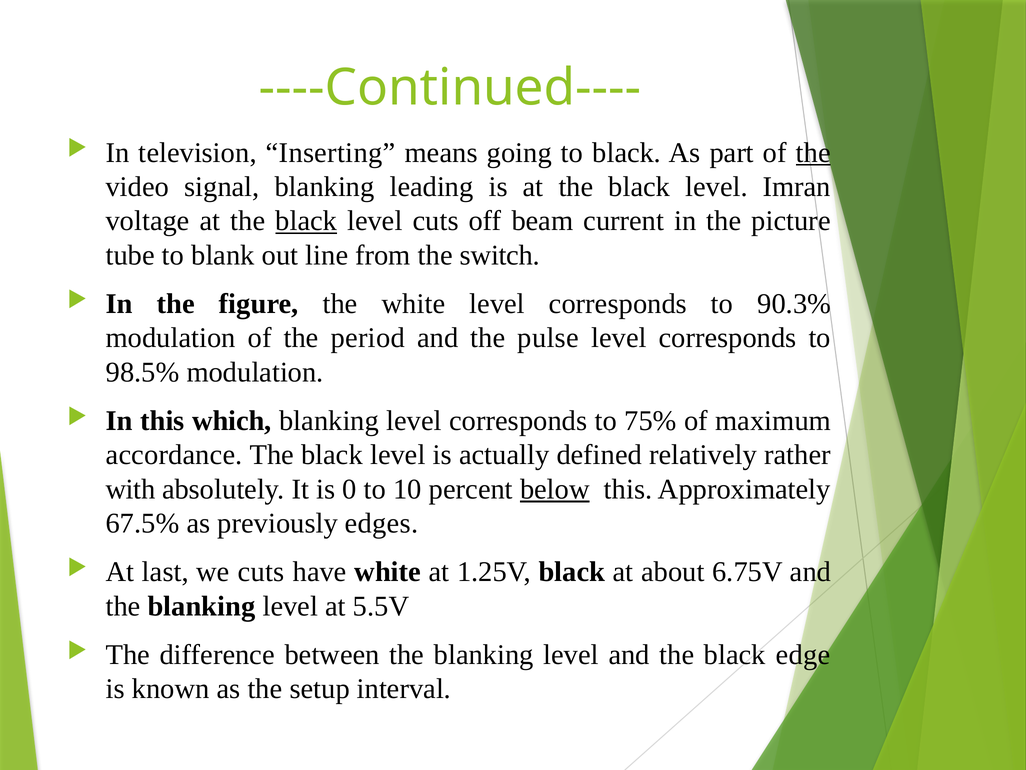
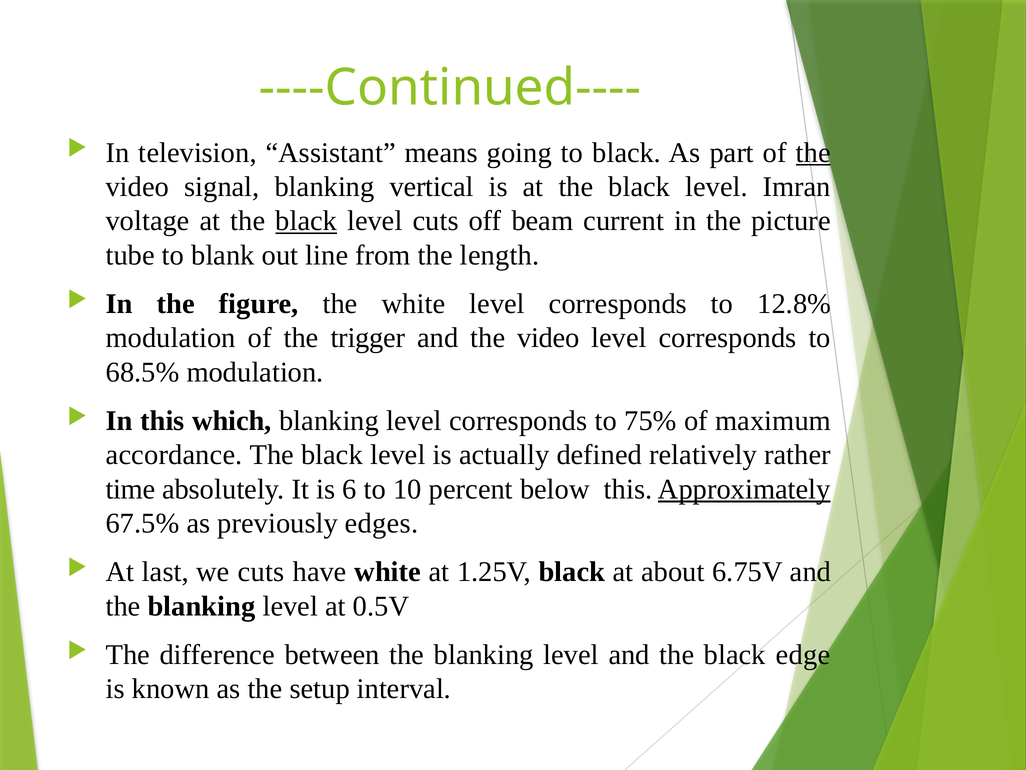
Inserting: Inserting -> Assistant
leading: leading -> vertical
switch: switch -> length
90.3%: 90.3% -> 12.8%
period: period -> trigger
and the pulse: pulse -> video
98.5%: 98.5% -> 68.5%
with: with -> time
0: 0 -> 6
below underline: present -> none
Approximately underline: none -> present
5.5V: 5.5V -> 0.5V
